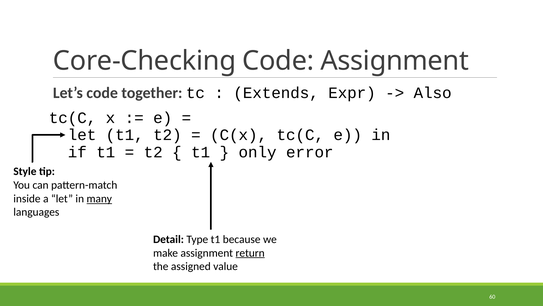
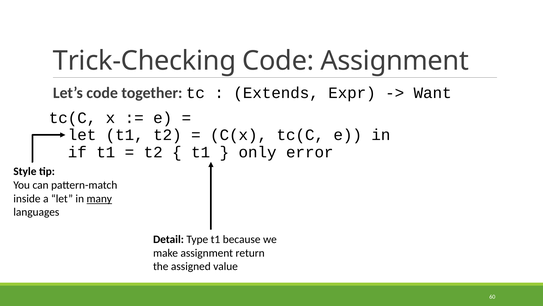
Core-Checking: Core-Checking -> Trick-Checking
Also: Also -> Want
return underline: present -> none
